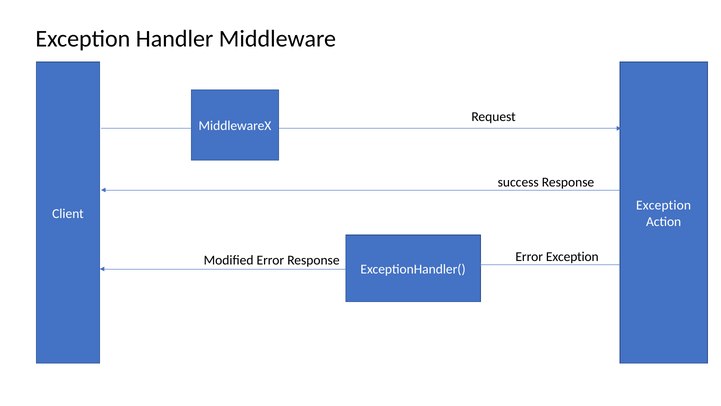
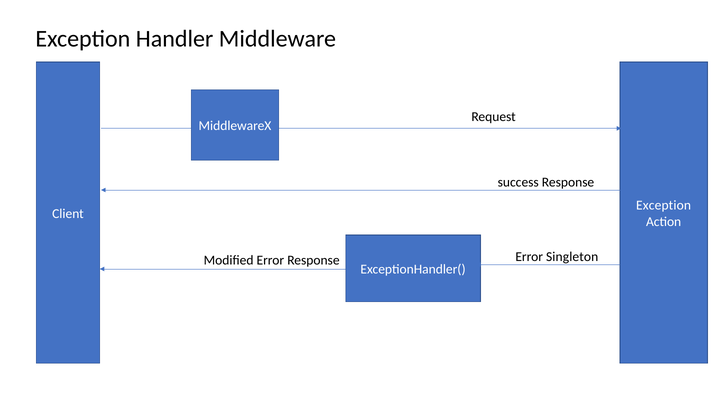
Error Exception: Exception -> Singleton
